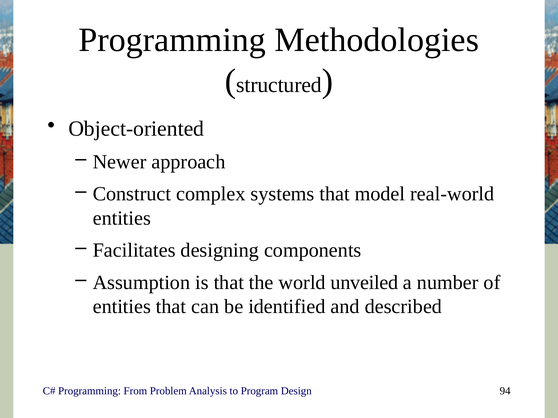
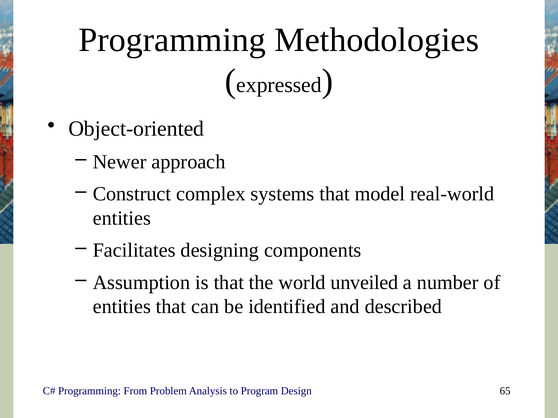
structured: structured -> expressed
94: 94 -> 65
